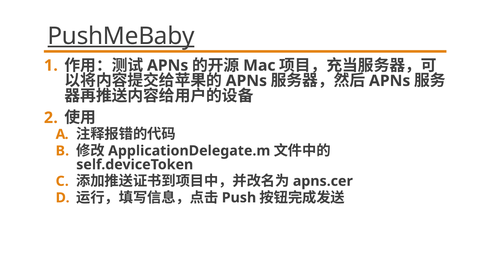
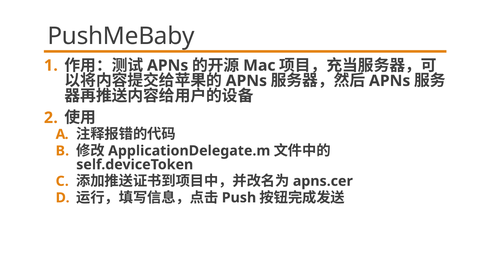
PushMeBaby underline: present -> none
